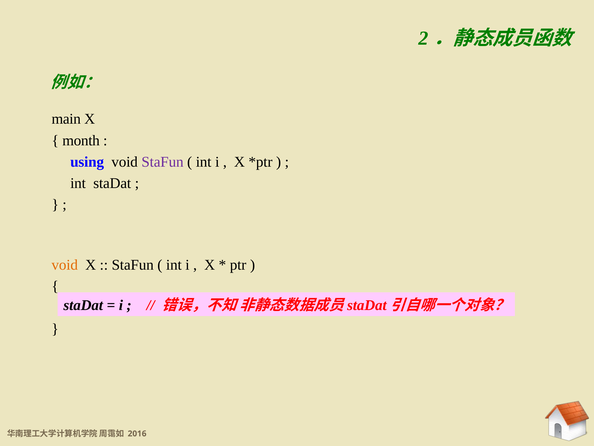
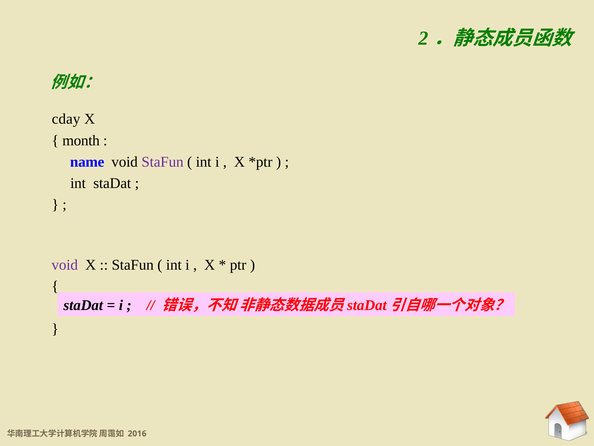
main: main -> cday
using: using -> name
void at (65, 265) colour: orange -> purple
